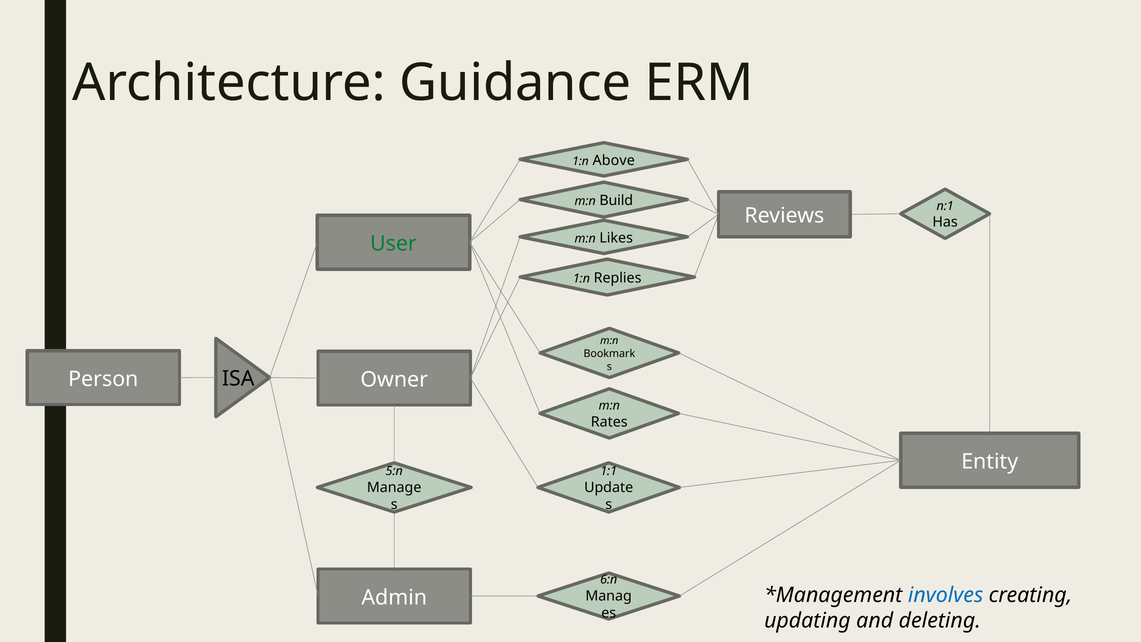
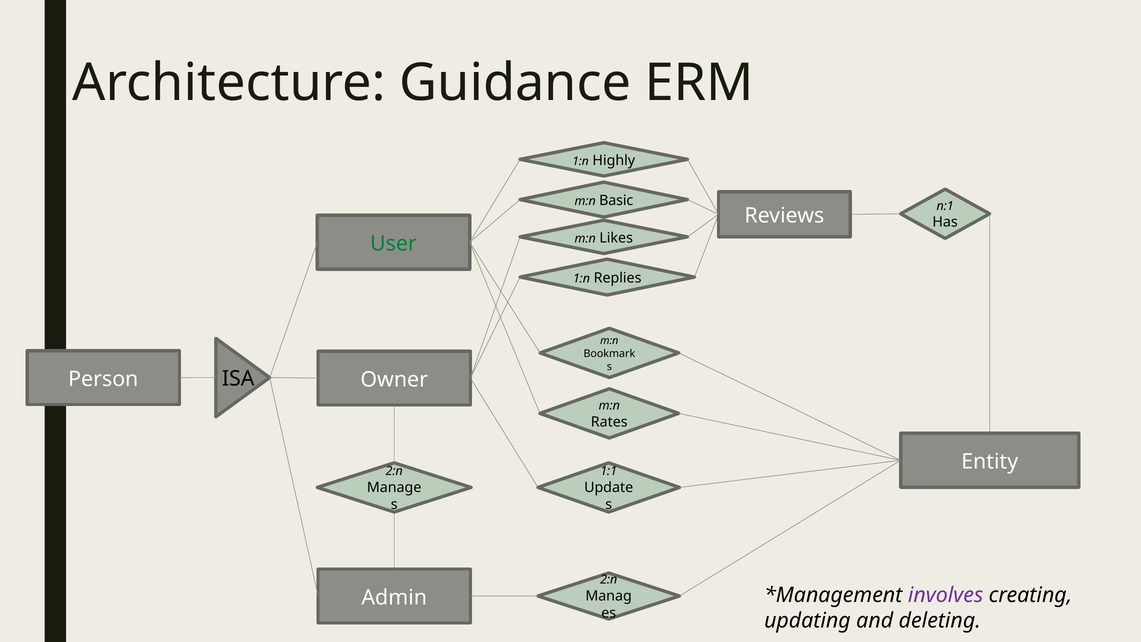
Above: Above -> Highly
Build: Build -> Basic
5:n at (394, 471): 5:n -> 2:n
6:n at (609, 580): 6:n -> 2:n
involves colour: blue -> purple
